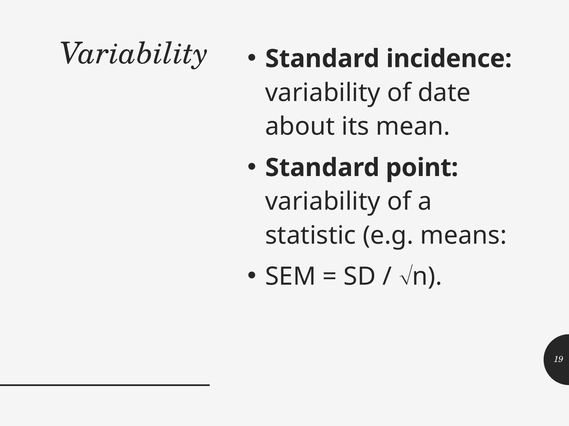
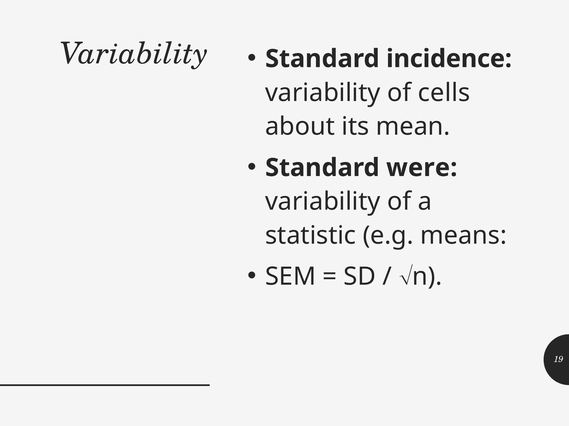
date: date -> cells
point: point -> were
